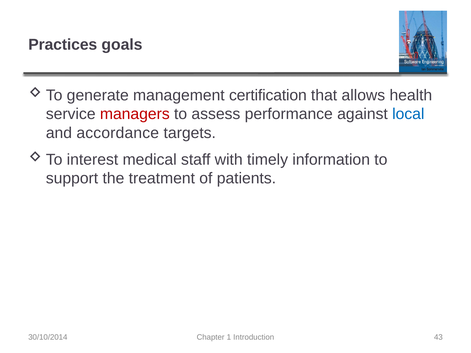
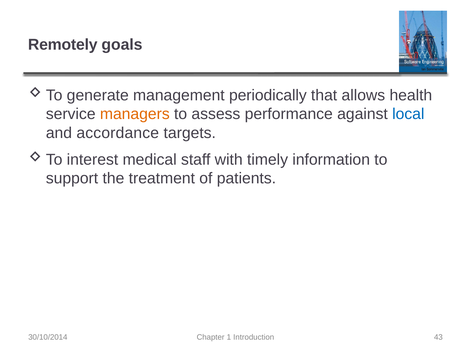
Practices: Practices -> Remotely
certification: certification -> periodically
managers colour: red -> orange
